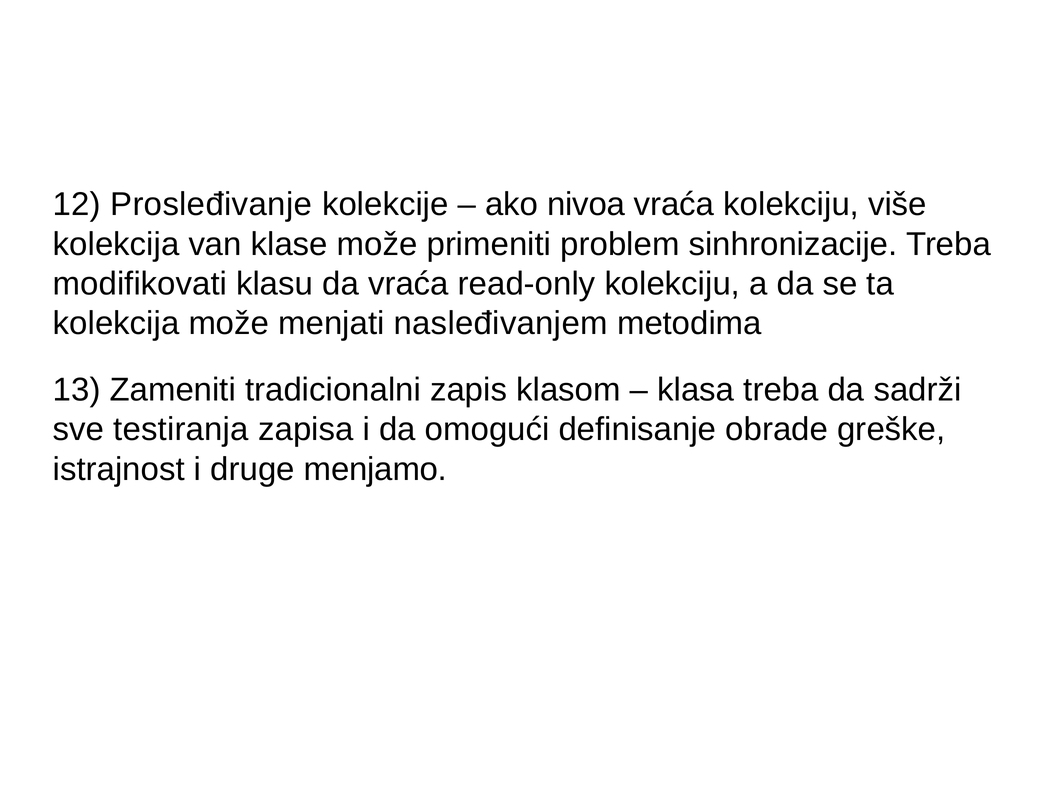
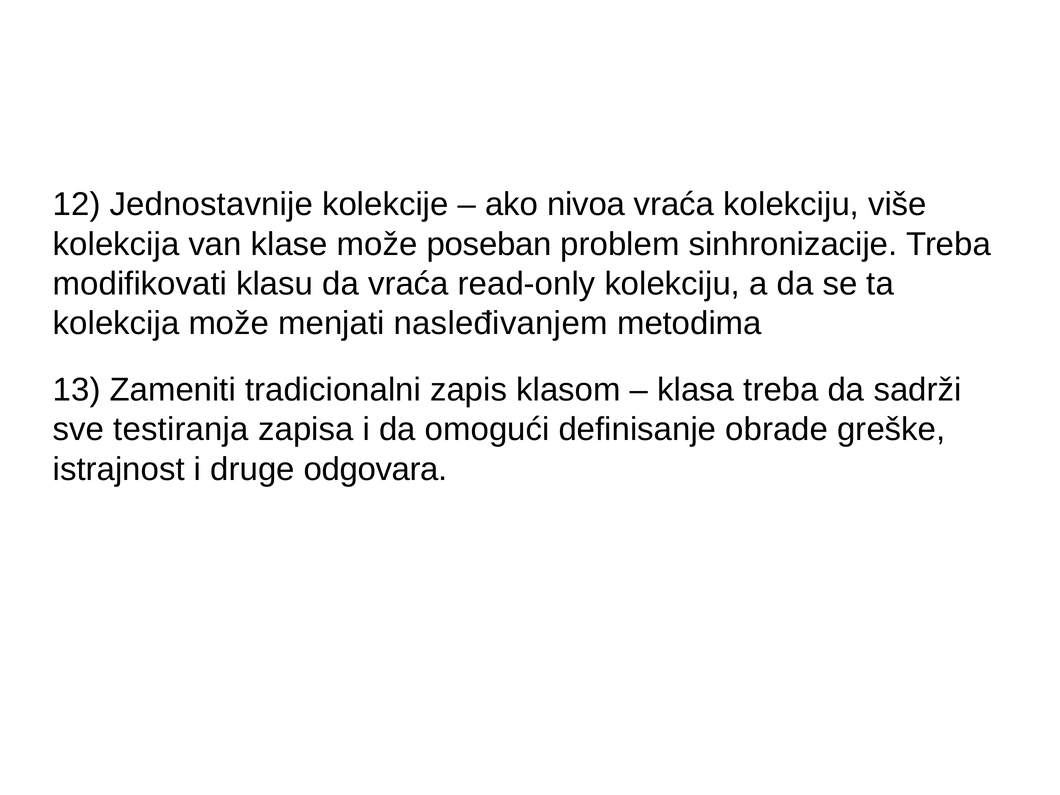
Prosleđivanje: Prosleđivanje -> Jednostavnije
primeniti: primeniti -> poseban
menjamo: menjamo -> odgovara
